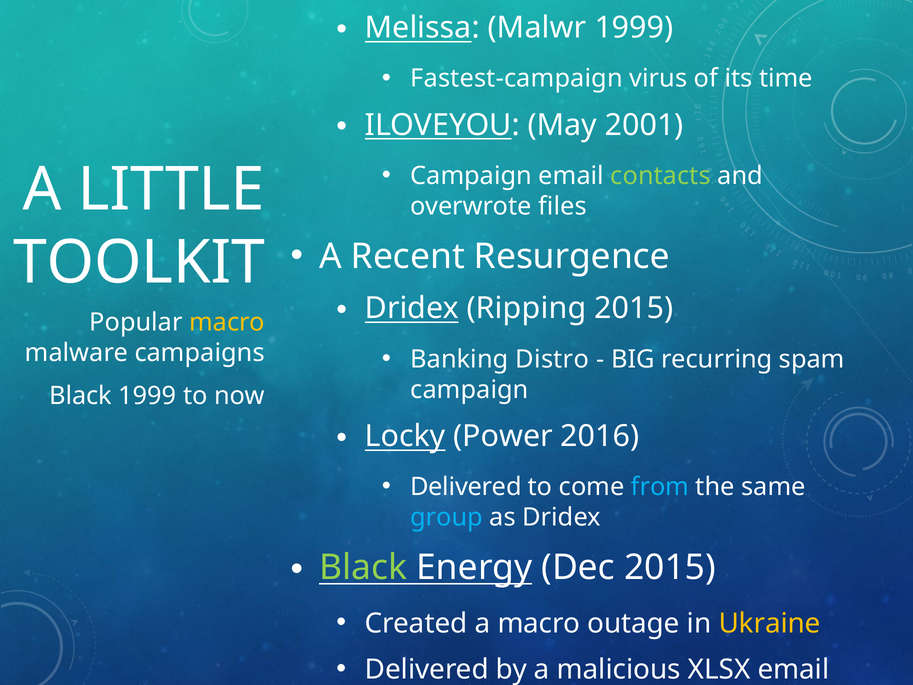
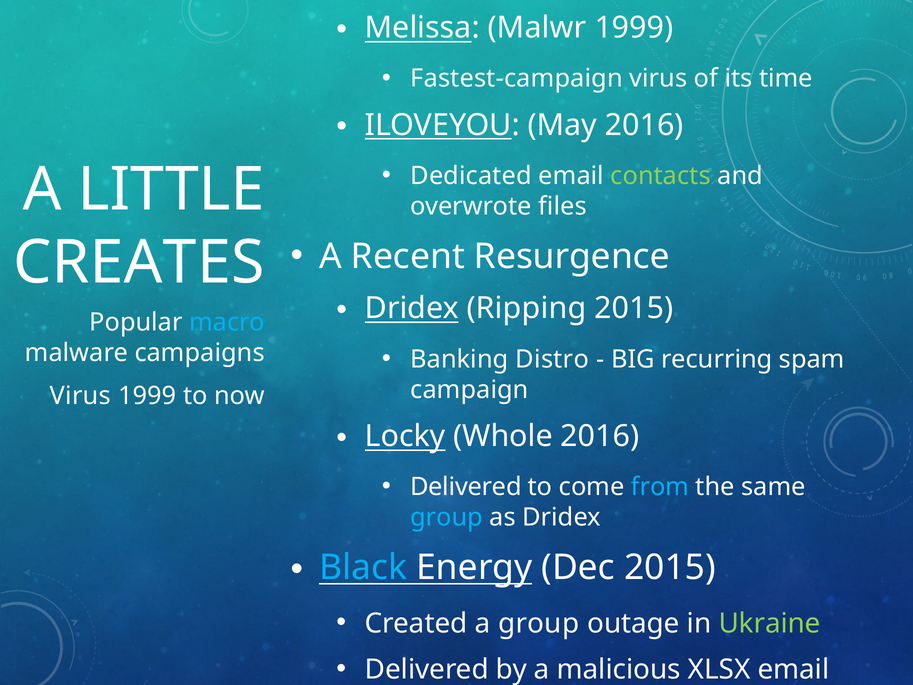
May 2001: 2001 -> 2016
Campaign at (471, 176): Campaign -> Dedicated
TOOLKIT: TOOLKIT -> CREATES
macro at (227, 322) colour: yellow -> light blue
Black at (81, 396): Black -> Virus
Power: Power -> Whole
Black at (363, 567) colour: light green -> light blue
a macro: macro -> group
Ukraine colour: yellow -> light green
